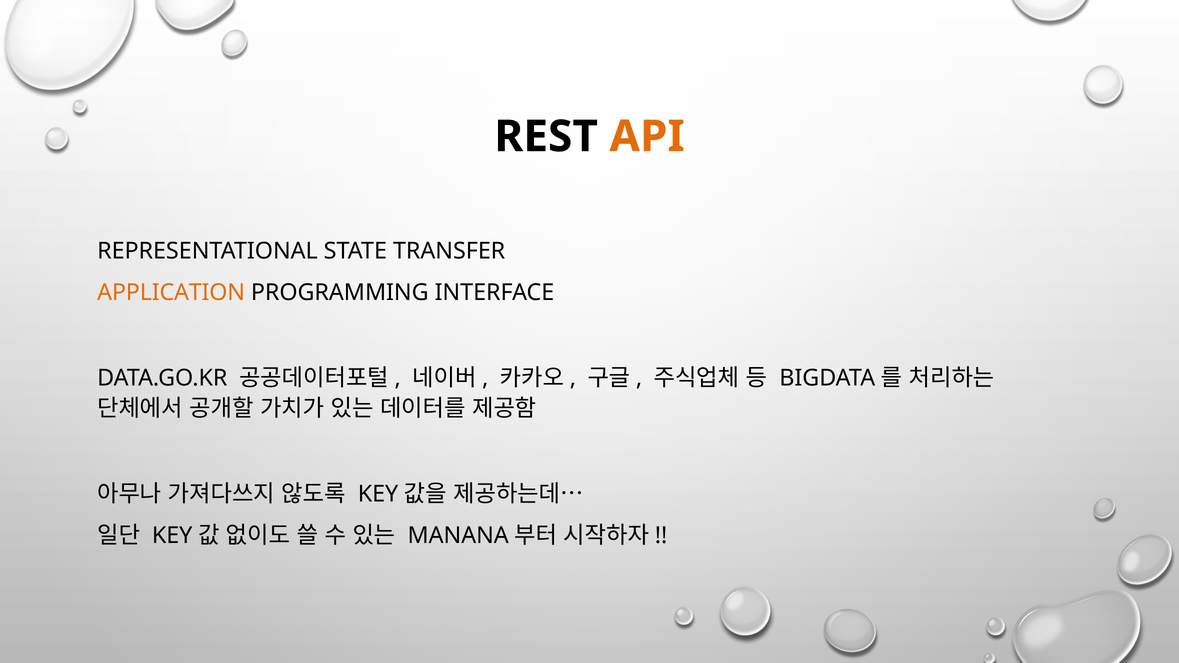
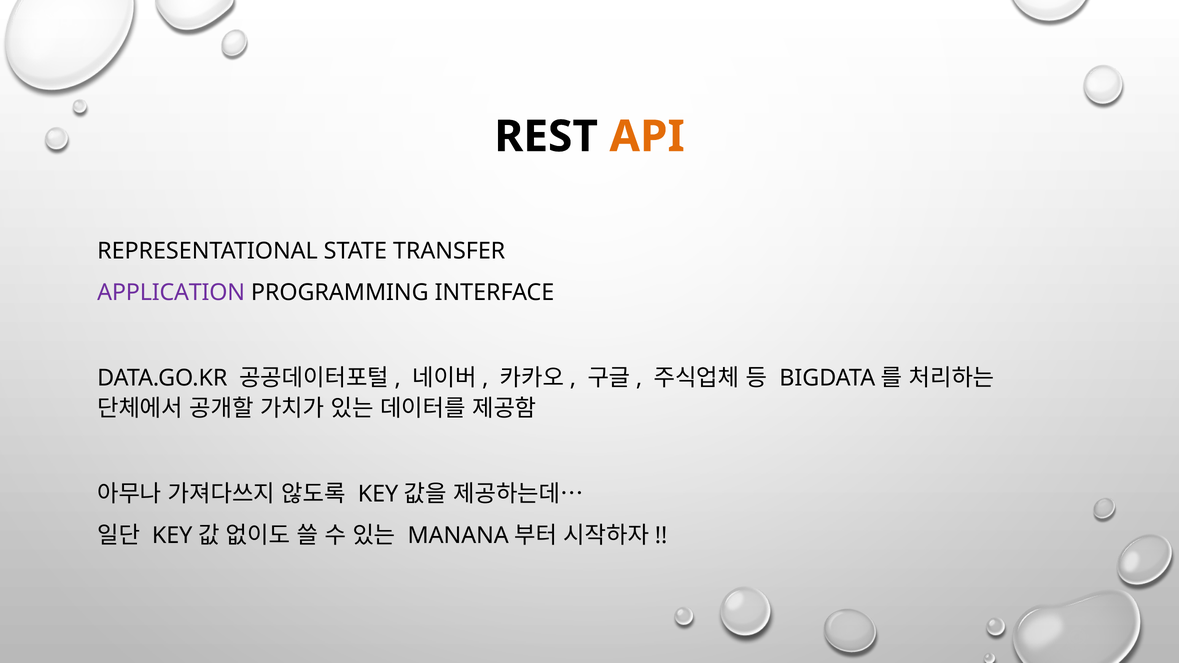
APPLICATION colour: orange -> purple
